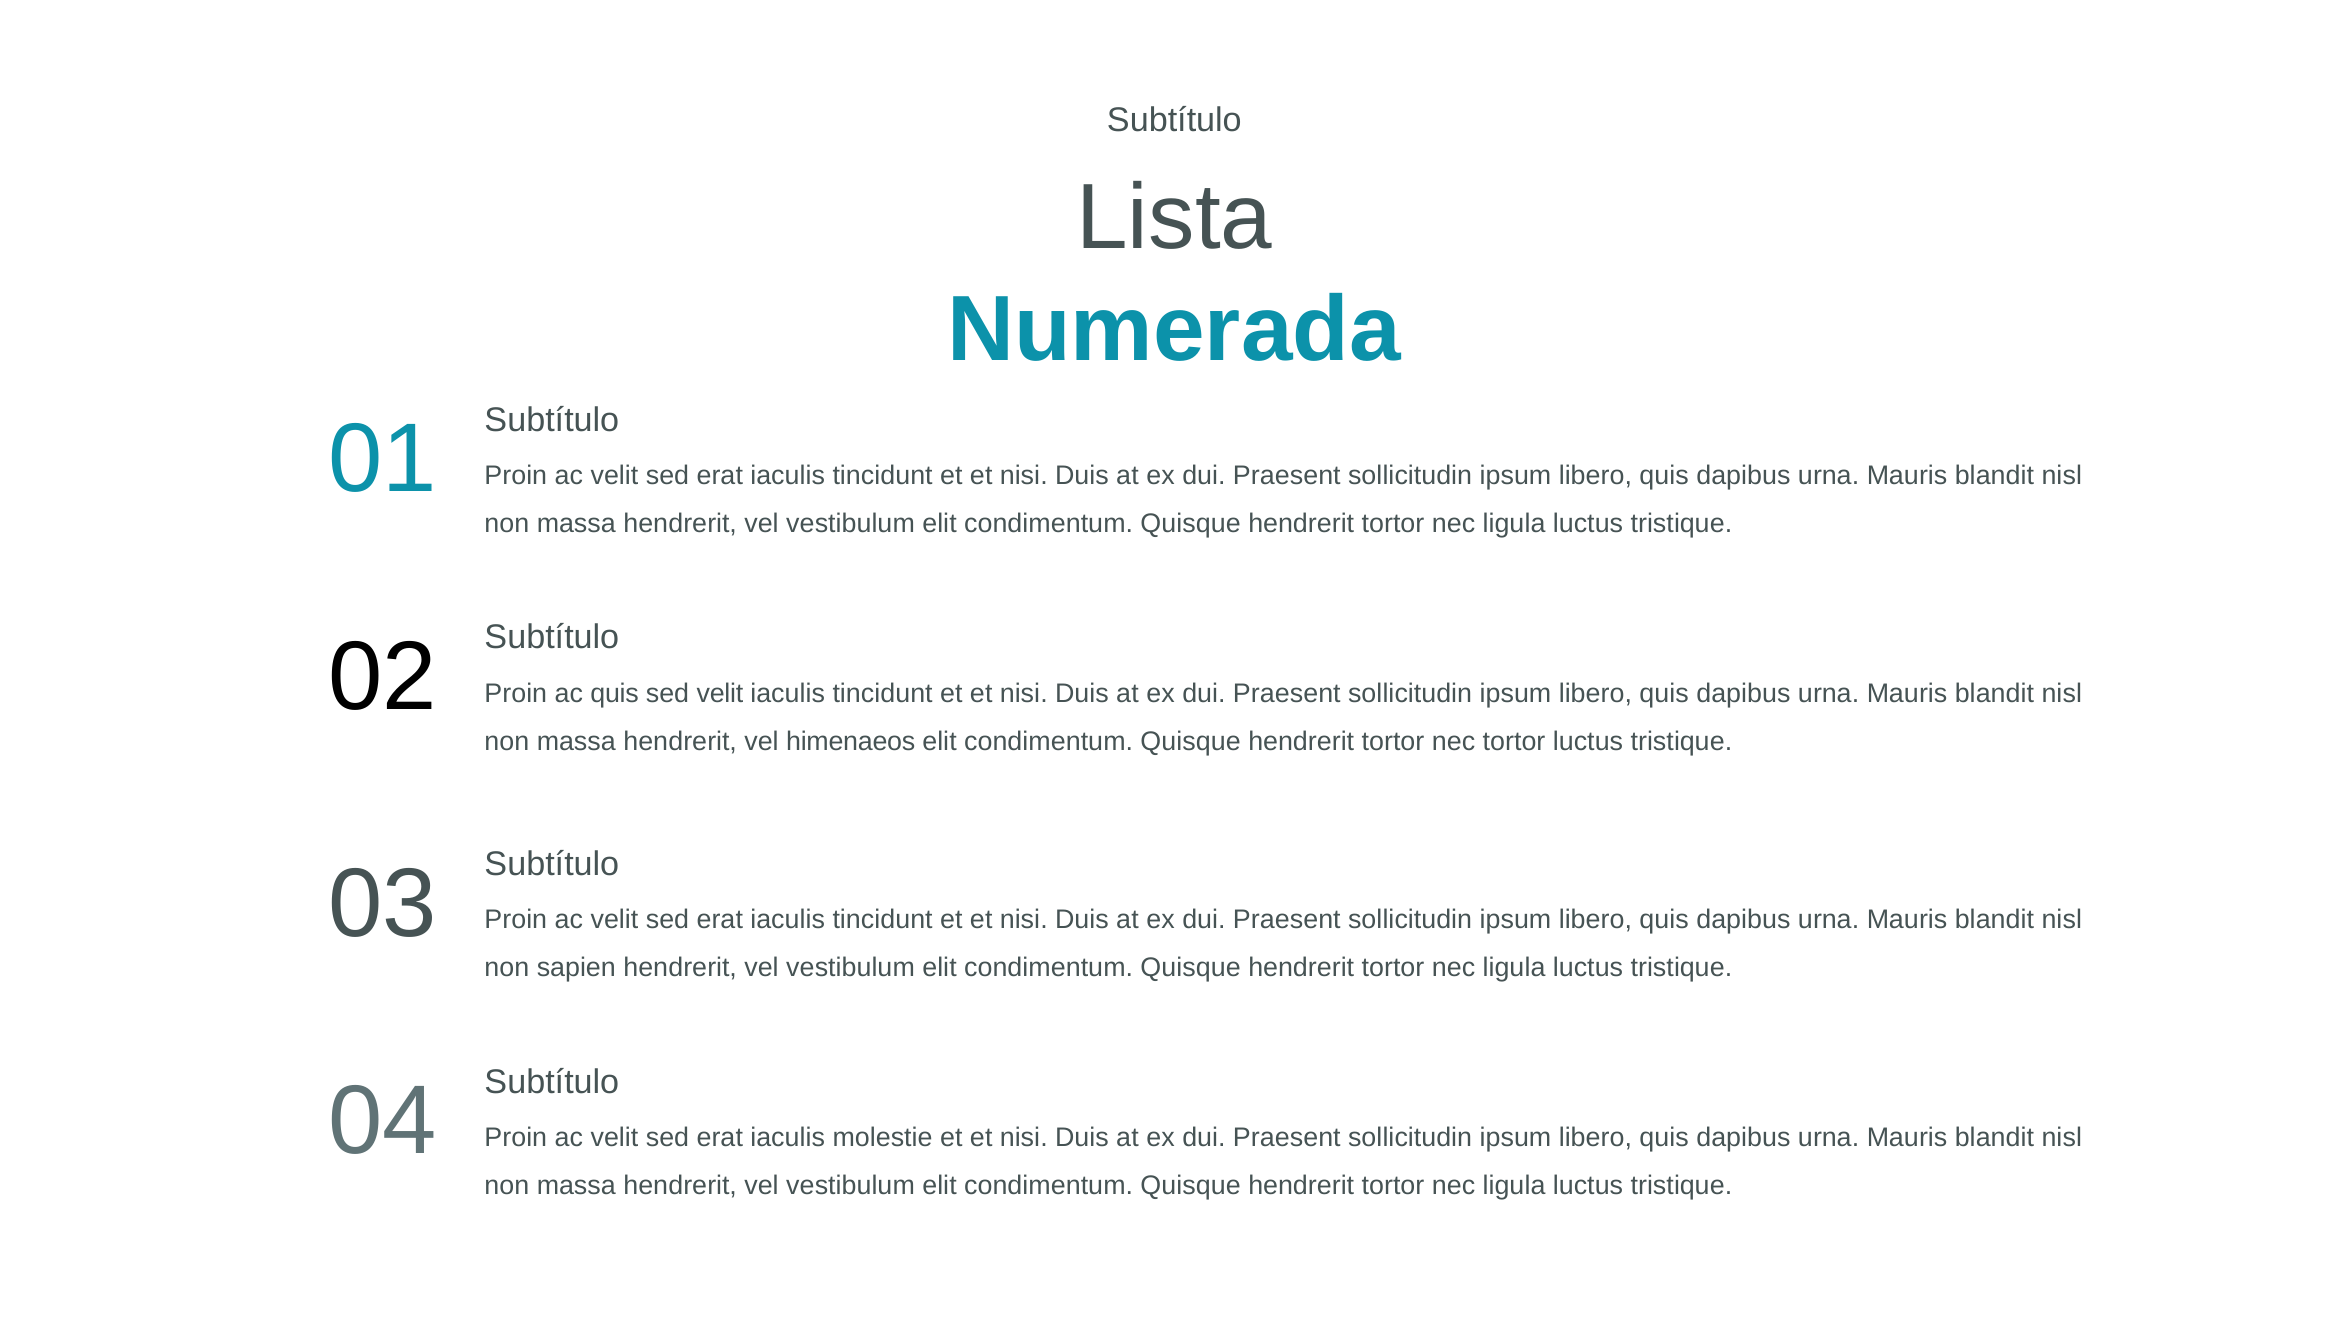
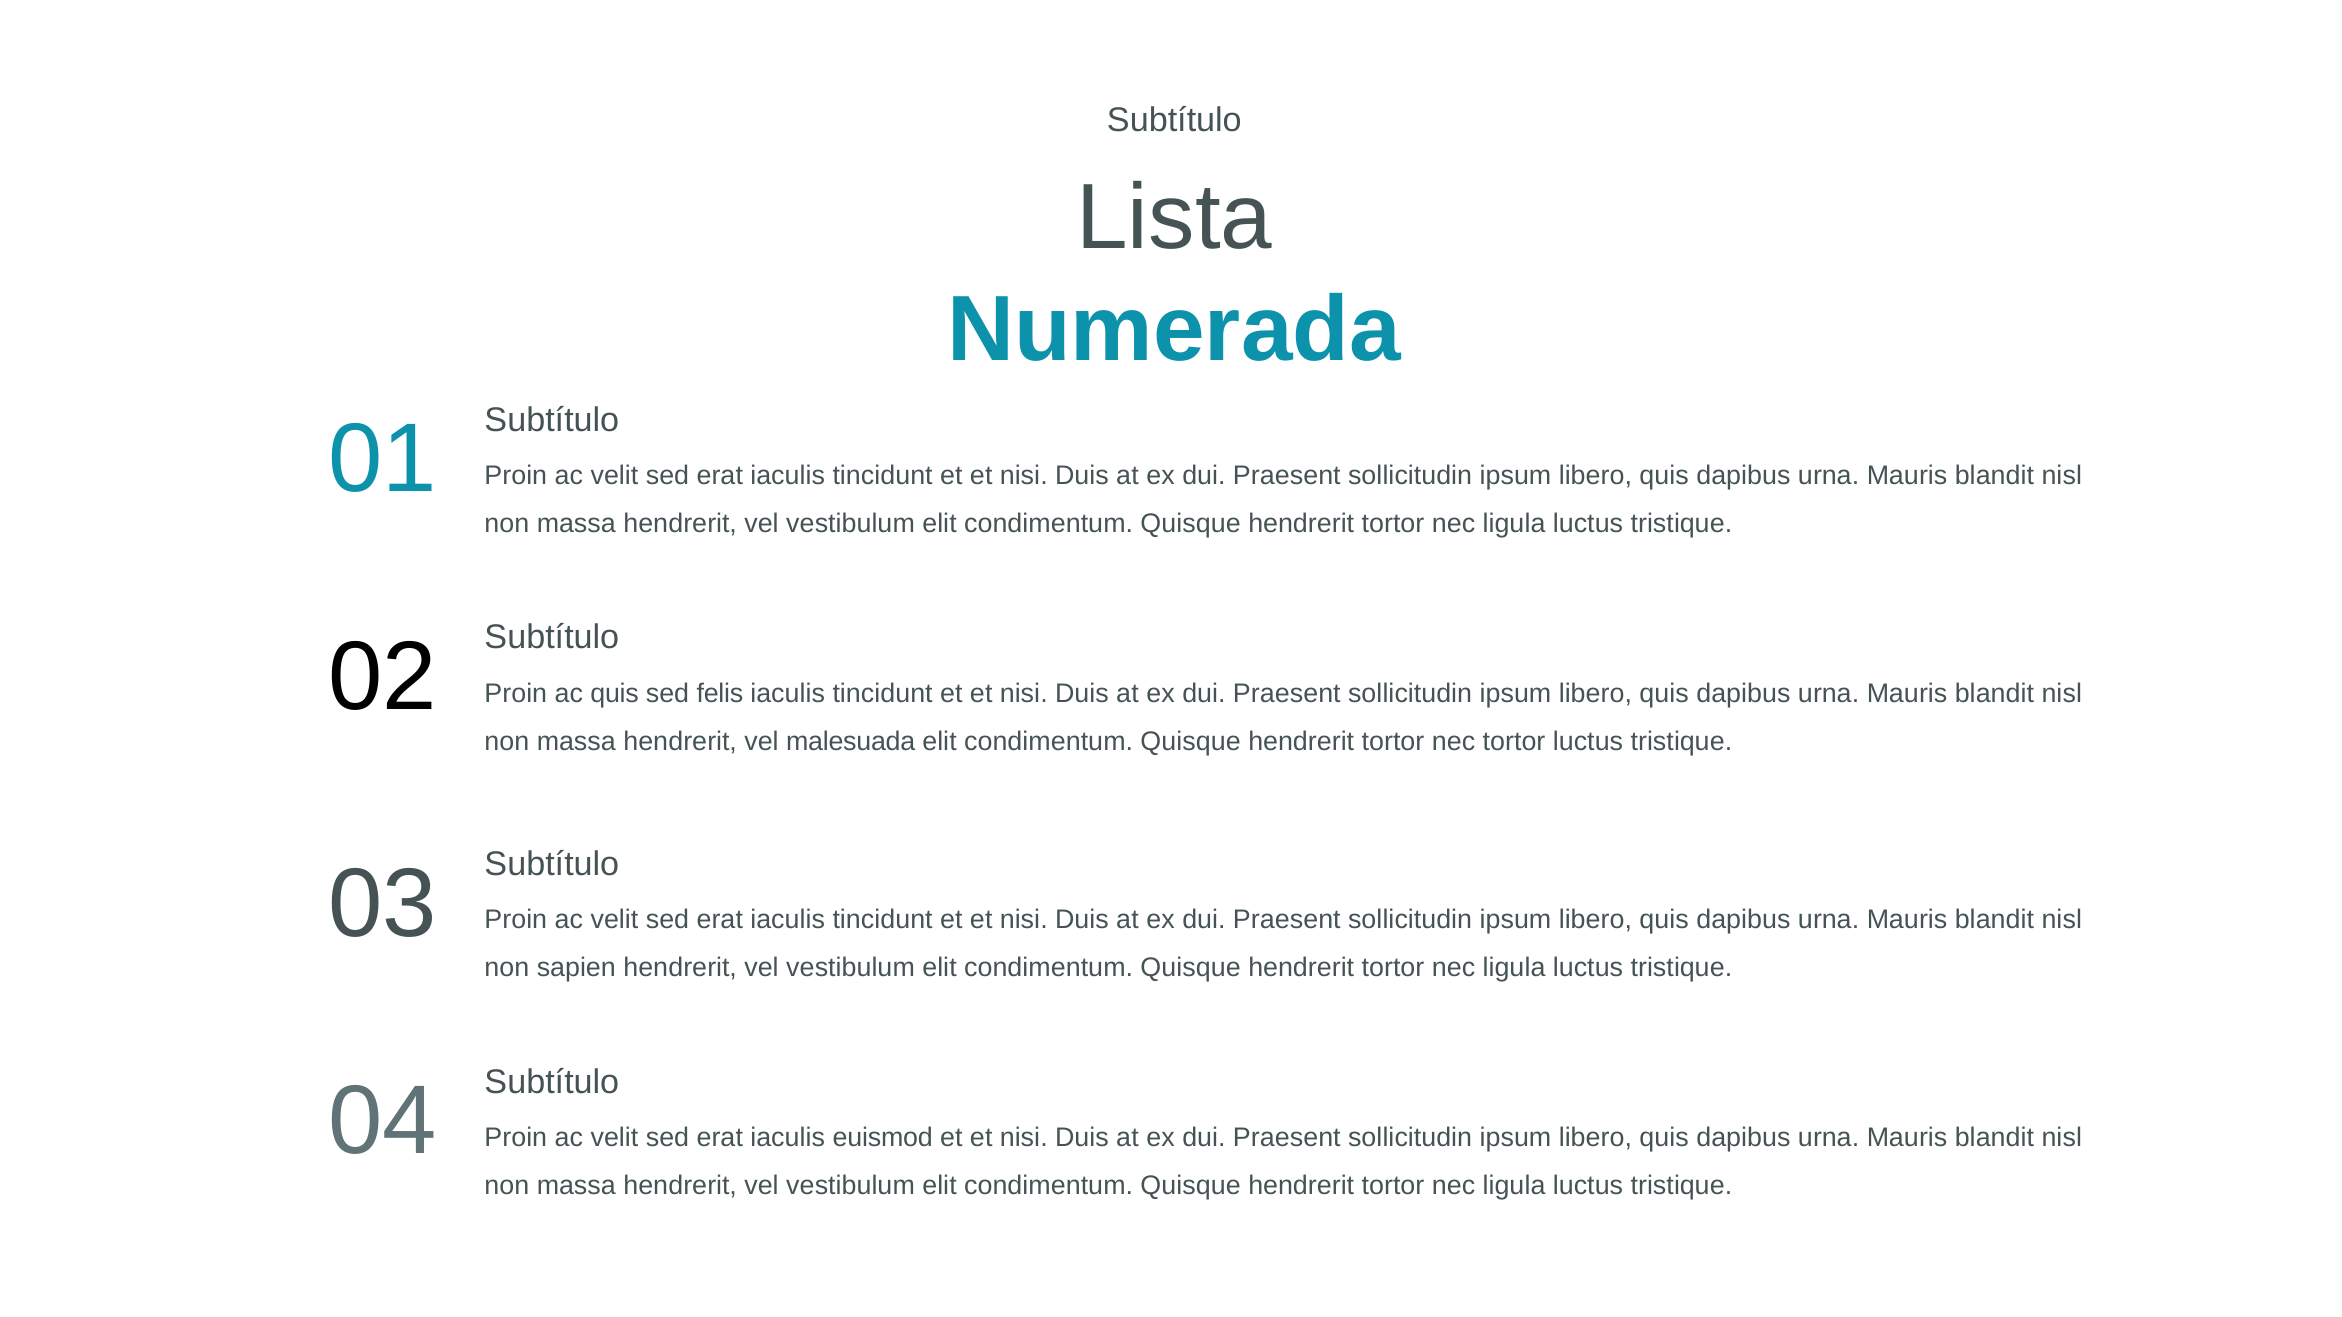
sed velit: velit -> felis
himenaeos: himenaeos -> malesuada
molestie: molestie -> euismod
